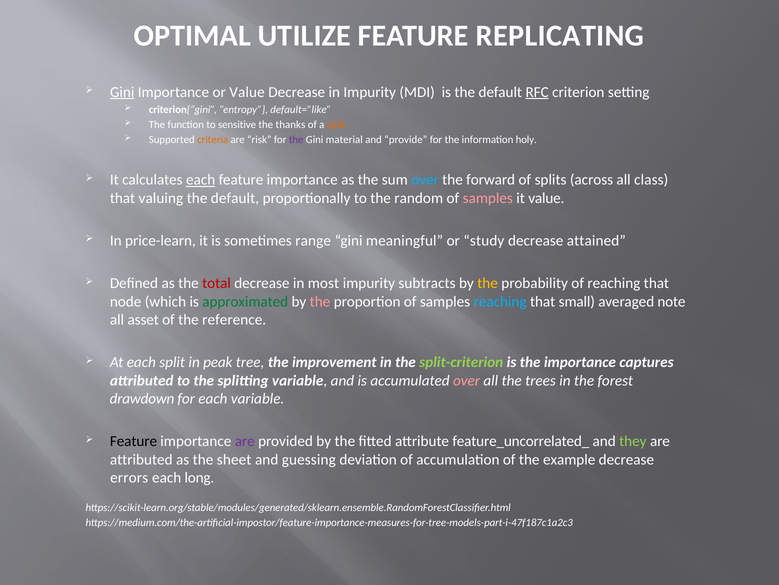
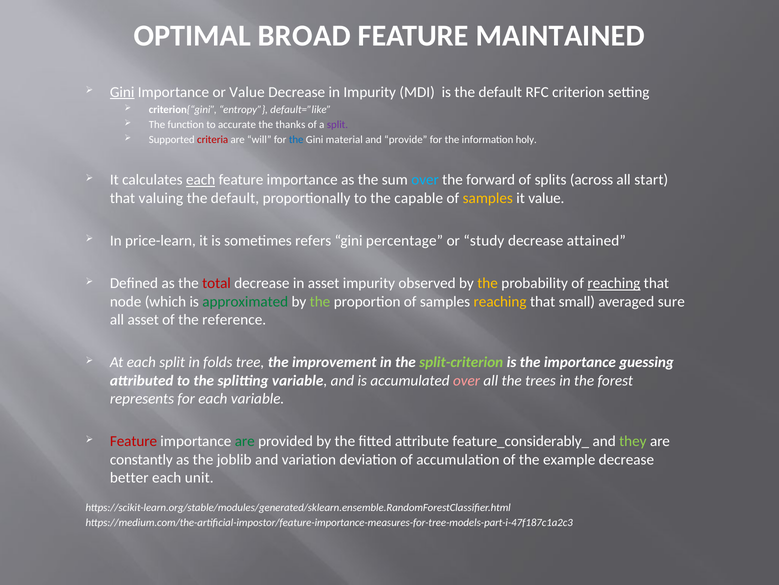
UTILIZE: UTILIZE -> BROAD
REPLICATING: REPLICATING -> MAINTAINED
RFC underline: present -> none
sensitive: sensitive -> accurate
split at (337, 124) colour: orange -> purple
criteria colour: orange -> red
risk: risk -> will
the at (296, 139) colour: purple -> blue
class: class -> start
random: random -> capable
samples at (488, 198) colour: pink -> yellow
range: range -> refers
meaningful: meaningful -> percentage
in most: most -> asset
subtracts: subtracts -> observed
reaching at (614, 283) underline: none -> present
the at (320, 301) colour: pink -> light green
reaching at (500, 301) colour: light blue -> yellow
note: note -> sure
peak: peak -> folds
captures: captures -> guessing
drawdown: drawdown -> represents
Feature at (133, 441) colour: black -> red
are at (245, 441) colour: purple -> green
feature_uncorrelated_: feature_uncorrelated_ -> feature_considerably_
attributed at (141, 459): attributed -> constantly
sheet: sheet -> joblib
guessing: guessing -> variation
errors: errors -> better
long: long -> unit
